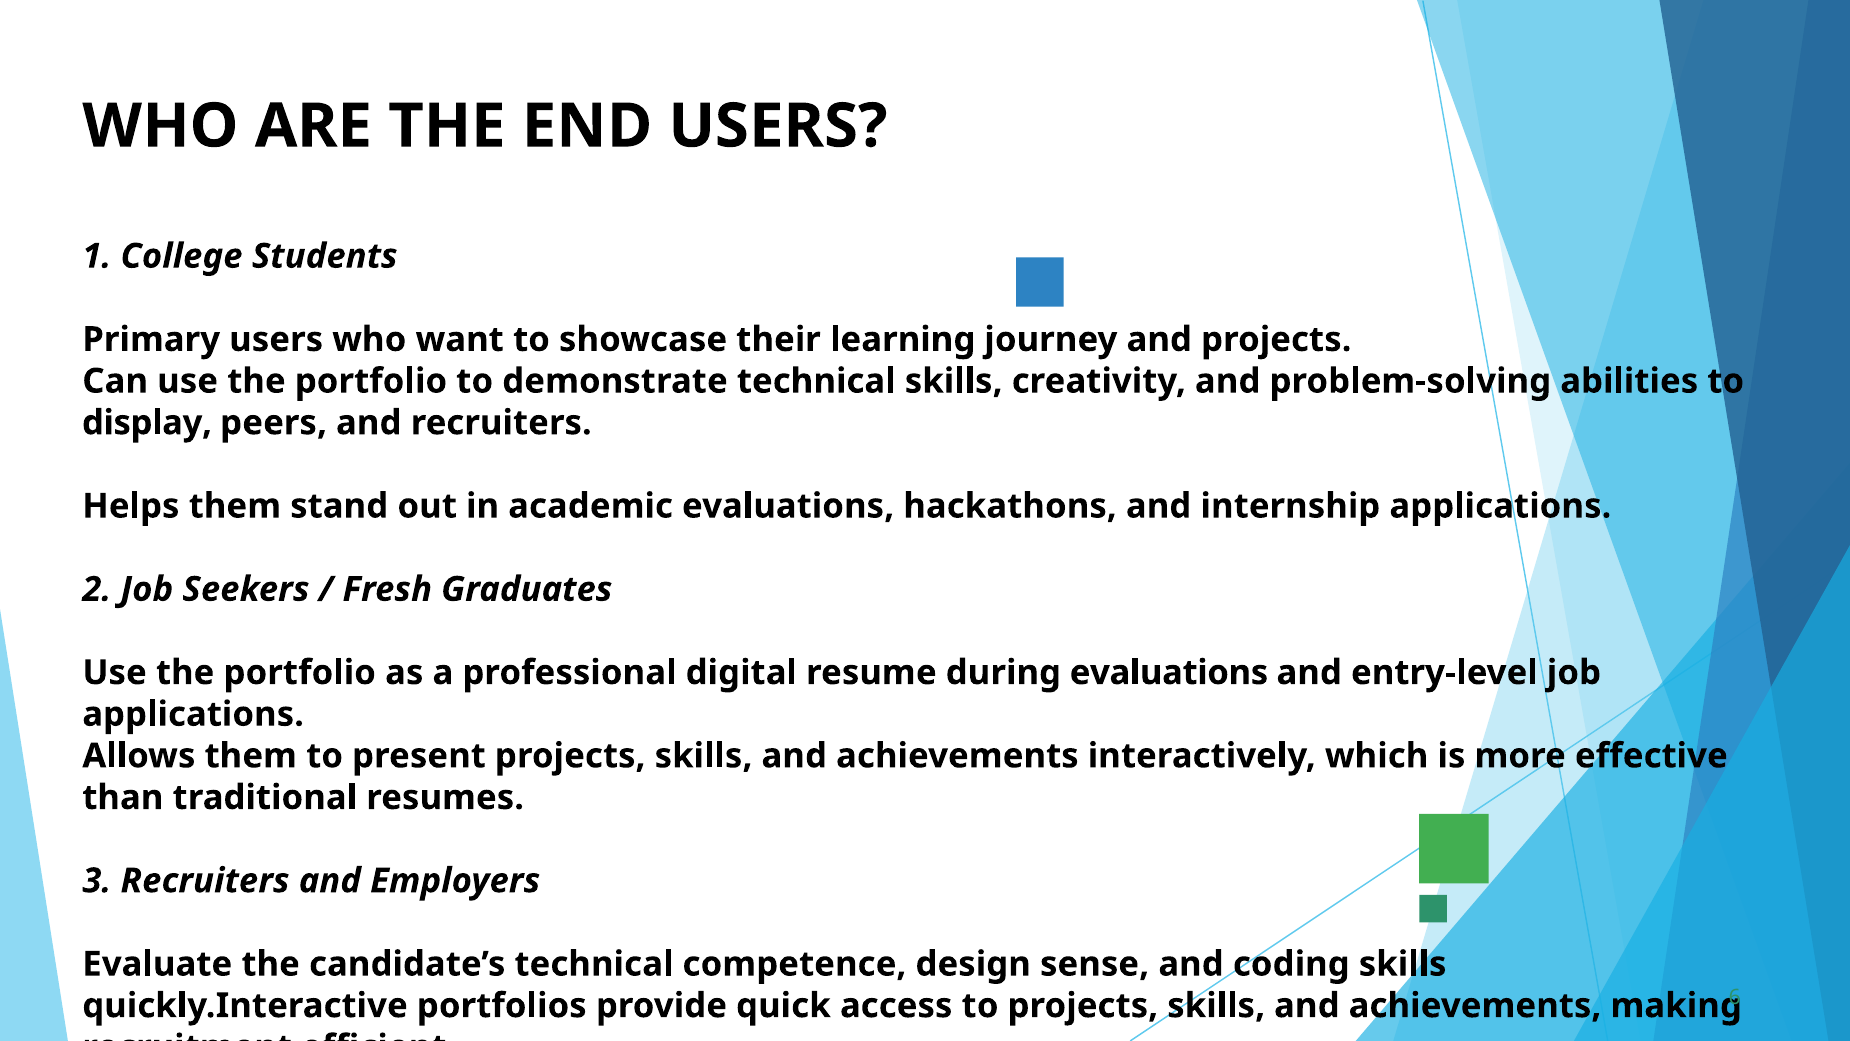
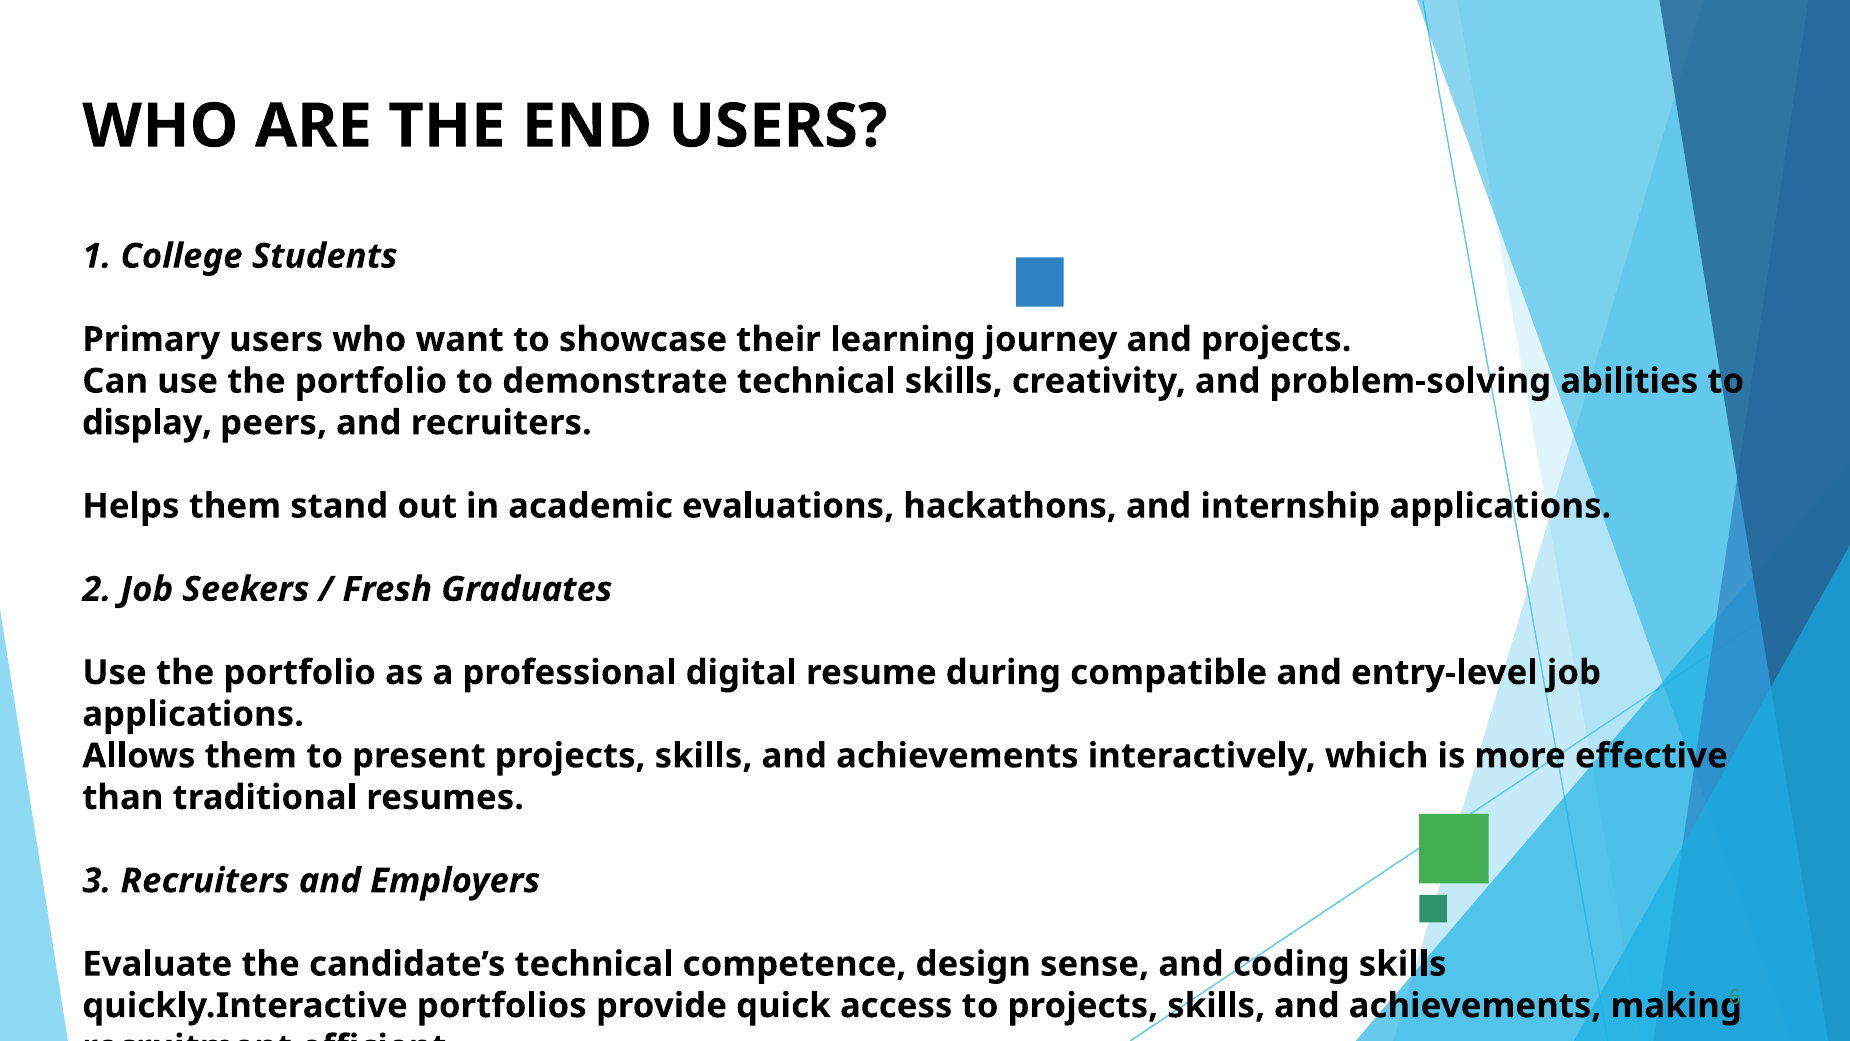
during evaluations: evaluations -> compatible
